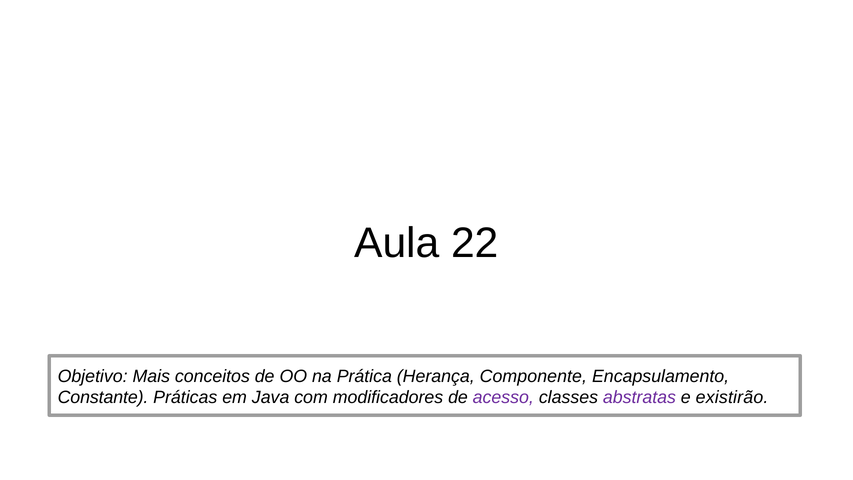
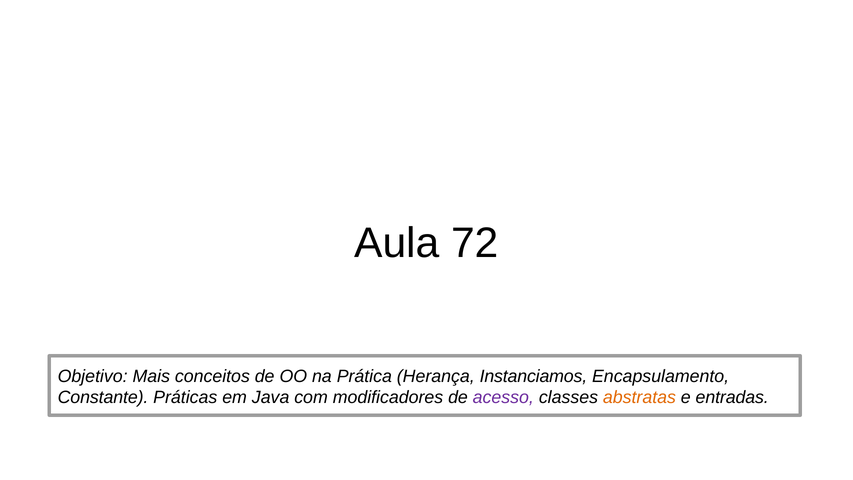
22: 22 -> 72
Componente: Componente -> Instanciamos
abstratas colour: purple -> orange
existirão: existirão -> entradas
